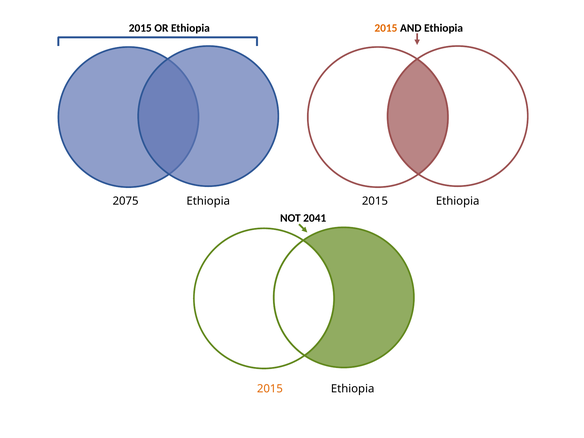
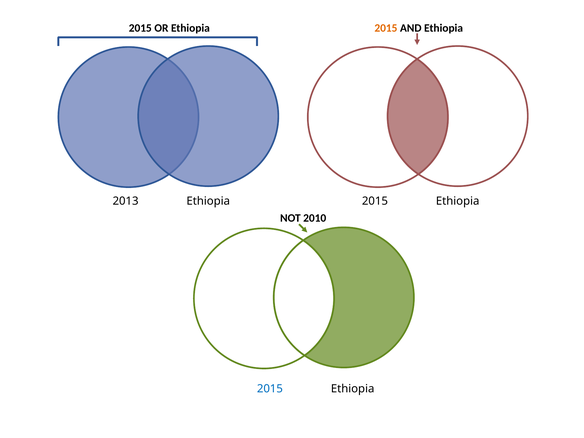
2075: 2075 -> 2013
2041: 2041 -> 2010
2015 at (270, 389) colour: orange -> blue
